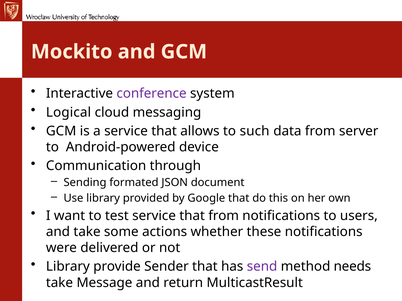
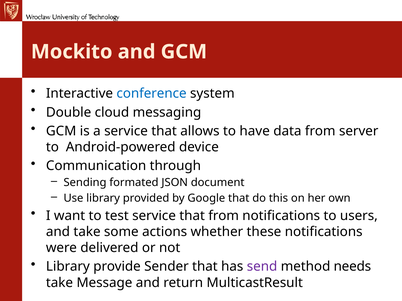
conference colour: purple -> blue
Logical: Logical -> Double
such: such -> have
